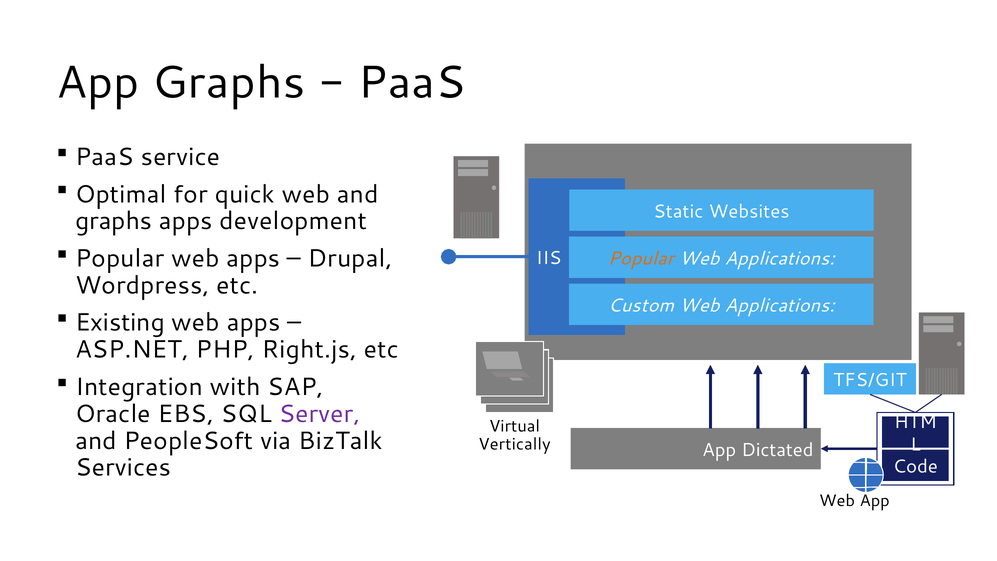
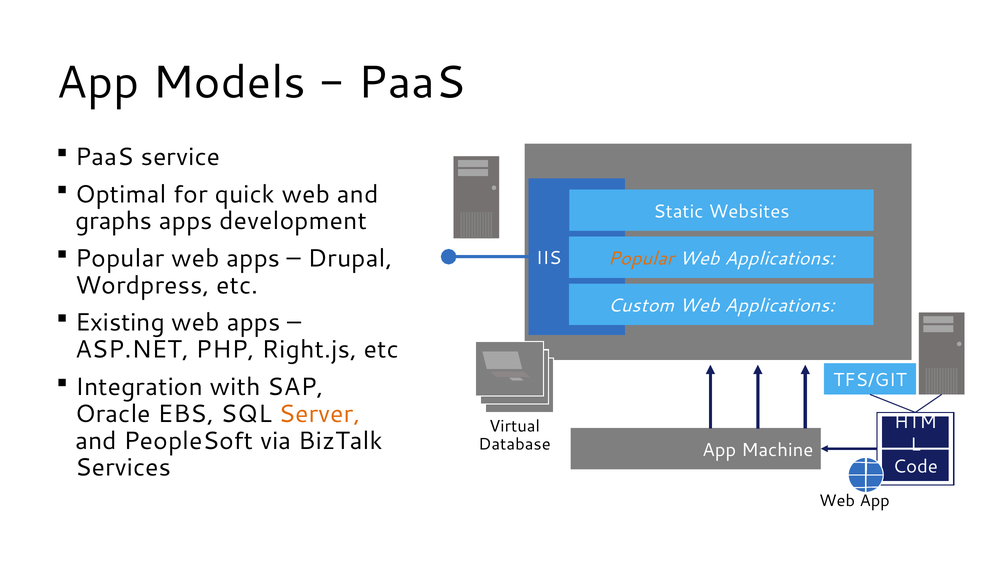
App Graphs: Graphs -> Models
Server colour: purple -> orange
Vertically: Vertically -> Database
Dictated: Dictated -> Machine
